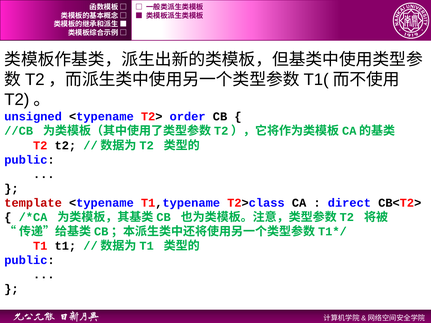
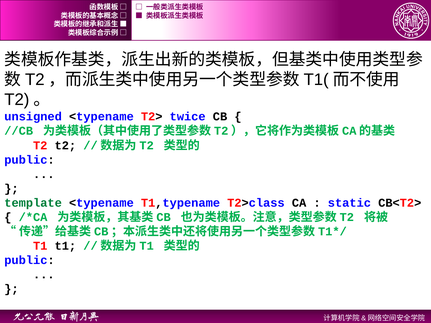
order: order -> twice
template colour: red -> green
direct: direct -> static
